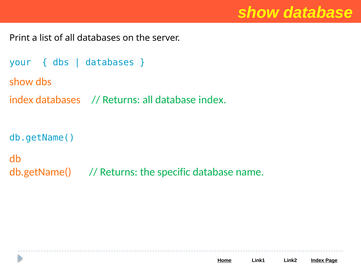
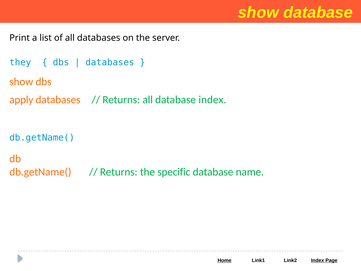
your: your -> they
index at (21, 100): index -> apply
